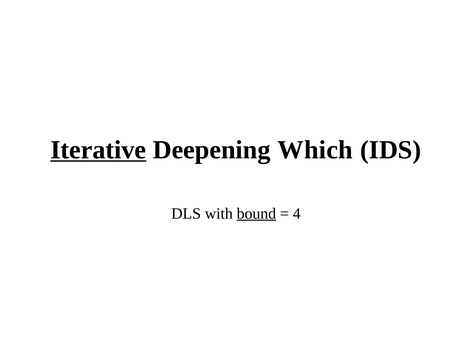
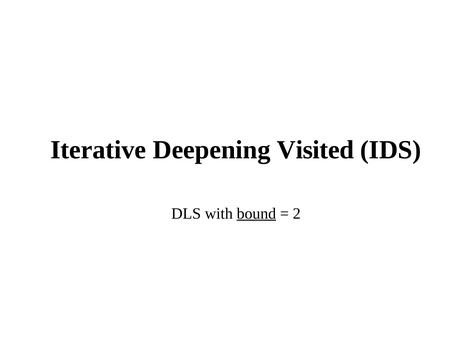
Iterative underline: present -> none
Which: Which -> Visited
4: 4 -> 2
